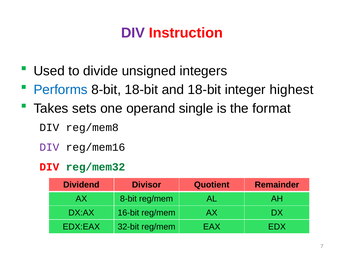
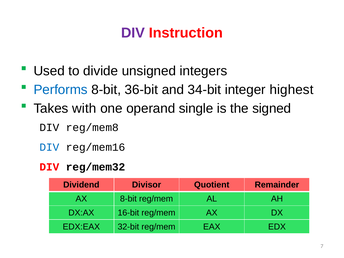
8-bit 18-bit: 18-bit -> 36-bit
and 18-bit: 18-bit -> 34-bit
sets: sets -> with
format: format -> signed
DIV at (49, 147) colour: purple -> blue
reg/mem32 colour: green -> black
